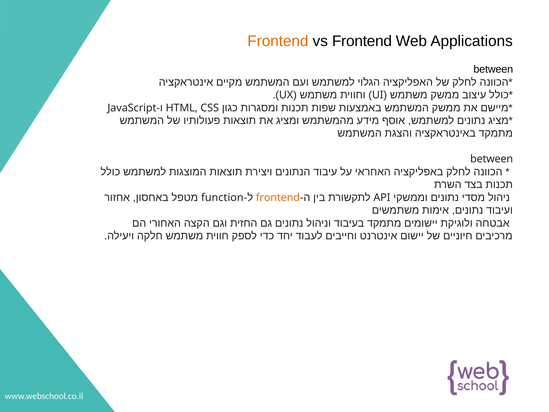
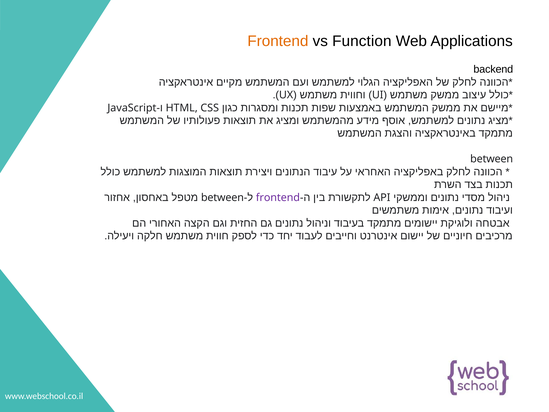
vs Frontend: Frontend -> Function
between at (493, 69): between -> backend
function at (222, 197): function -> between
frontend at (278, 197) colour: orange -> purple
